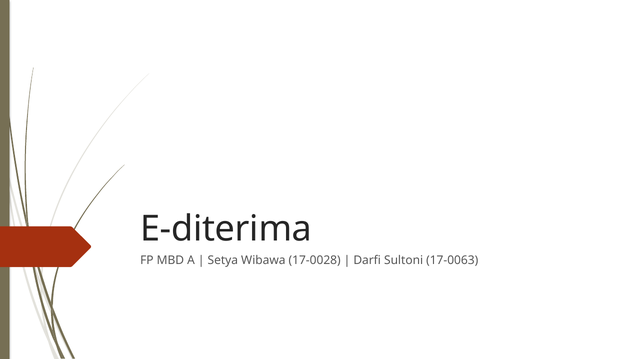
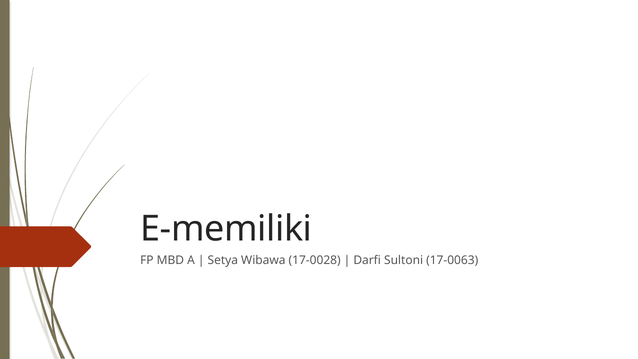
E-diterima: E-diterima -> E-memiliki
